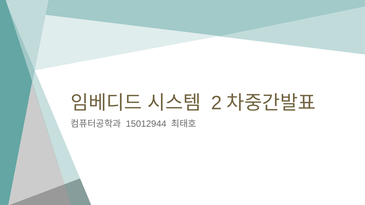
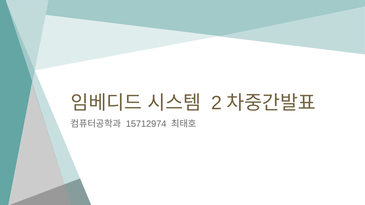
15012944: 15012944 -> 15712974
